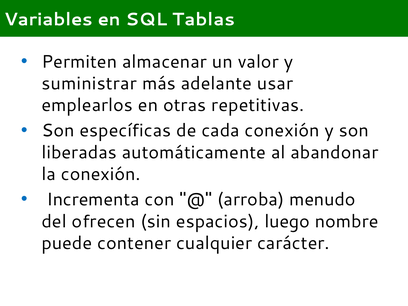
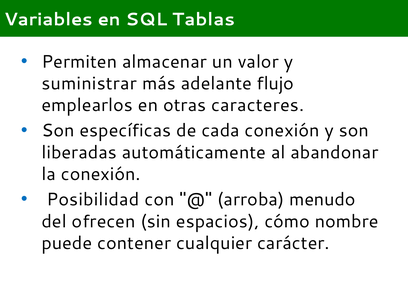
usar: usar -> flujo
repetitivas: repetitivas -> caracteres
Incrementa: Incrementa -> Posibilidad
luego: luego -> cómo
